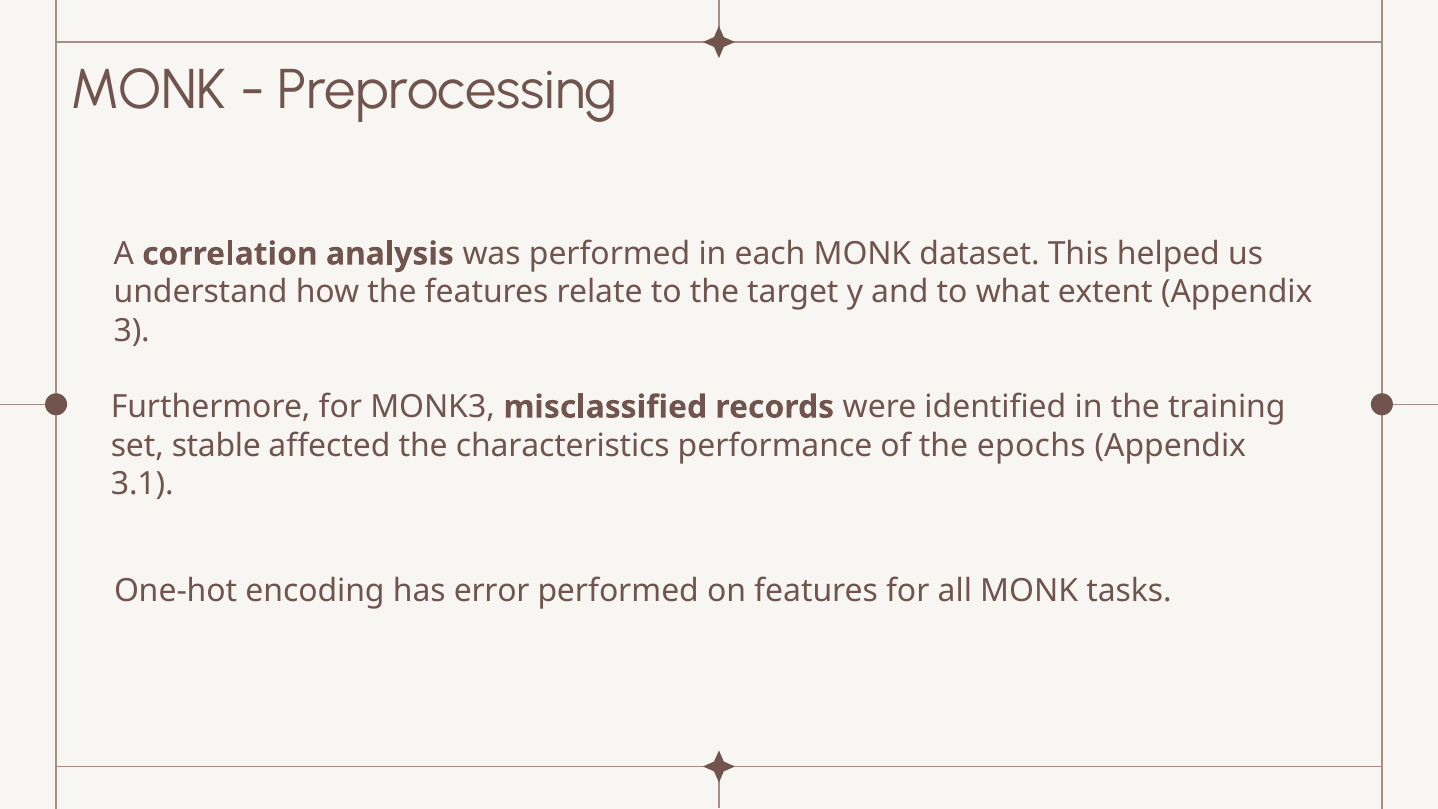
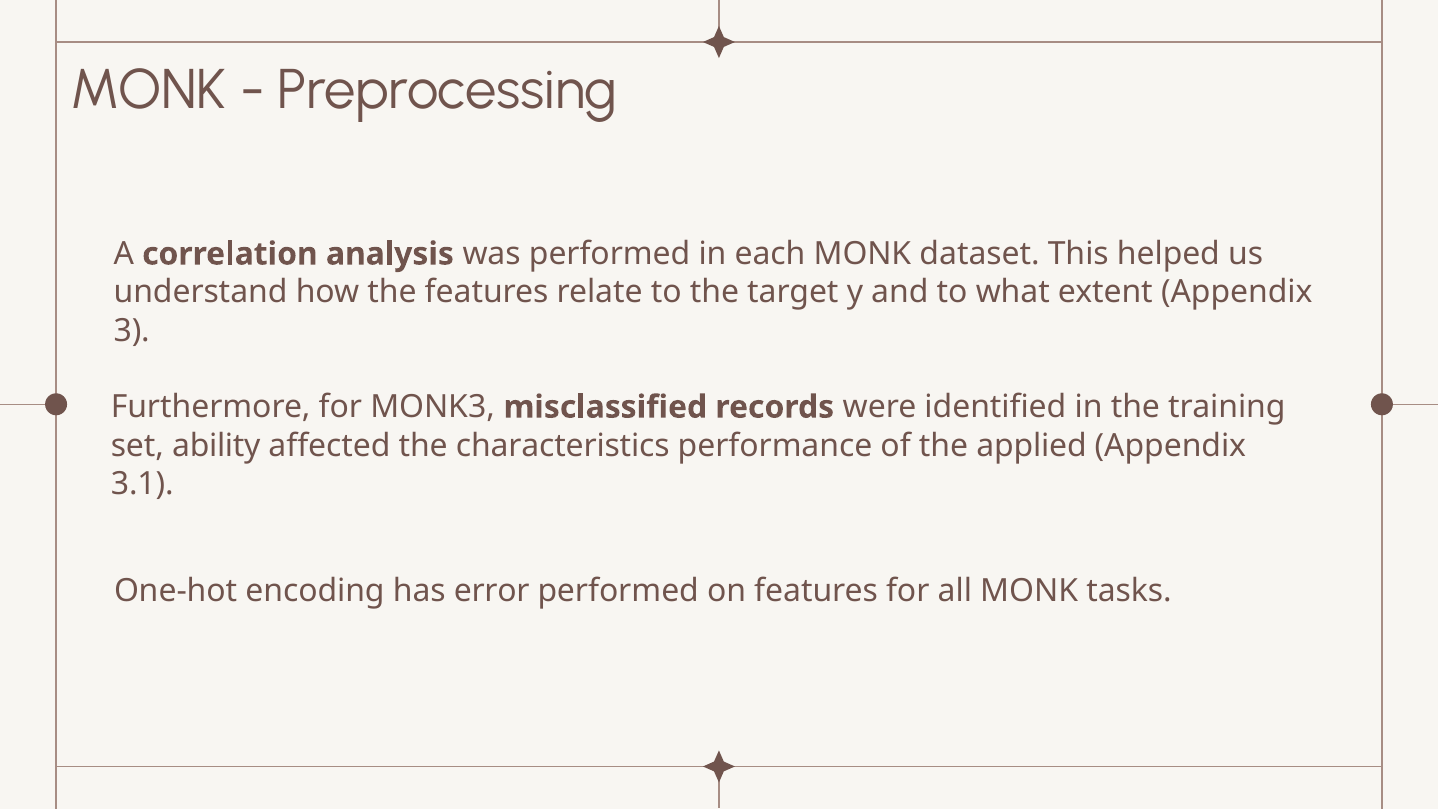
stable: stable -> ability
epochs: epochs -> applied
